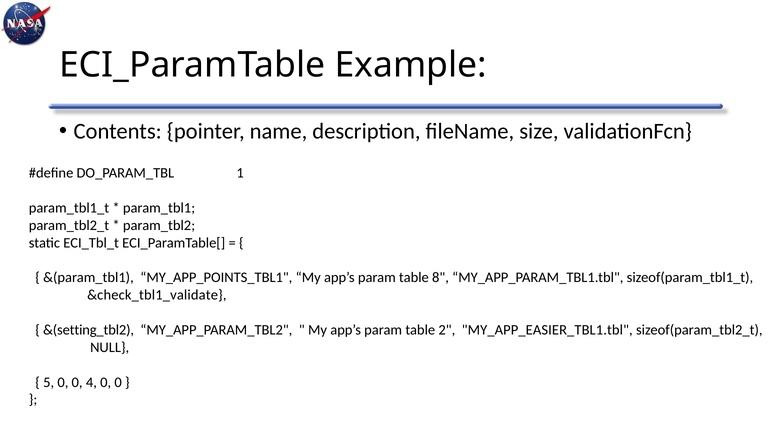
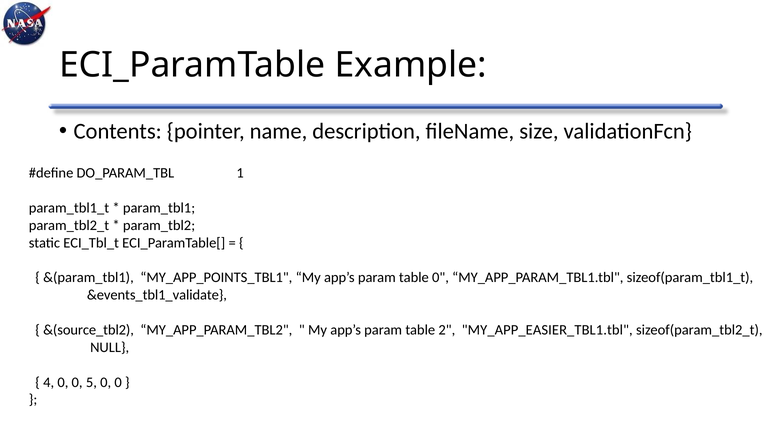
table 8: 8 -> 0
&check_tbl1_validate: &check_tbl1_validate -> &events_tbl1_validate
&(setting_tbl2: &(setting_tbl2 -> &(source_tbl2
5: 5 -> 4
4: 4 -> 5
